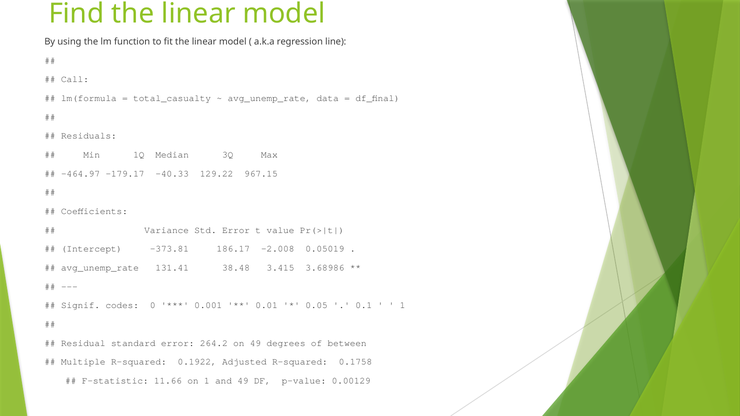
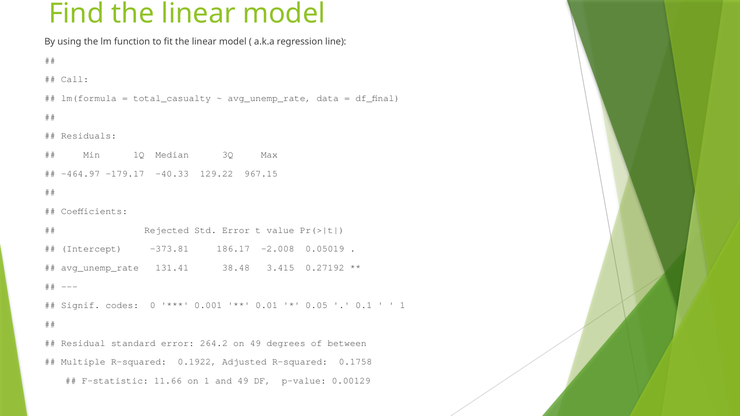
Variance: Variance -> Rejected
3.68986: 3.68986 -> 0.27192
